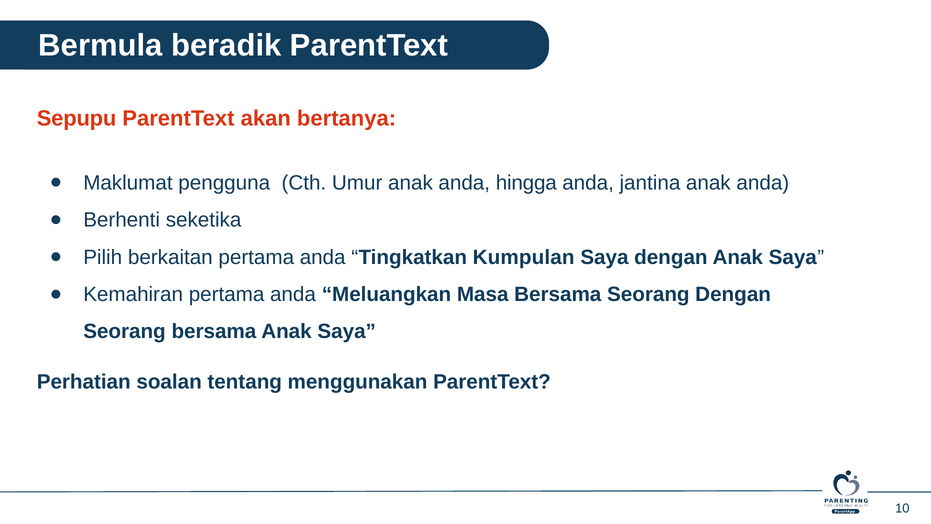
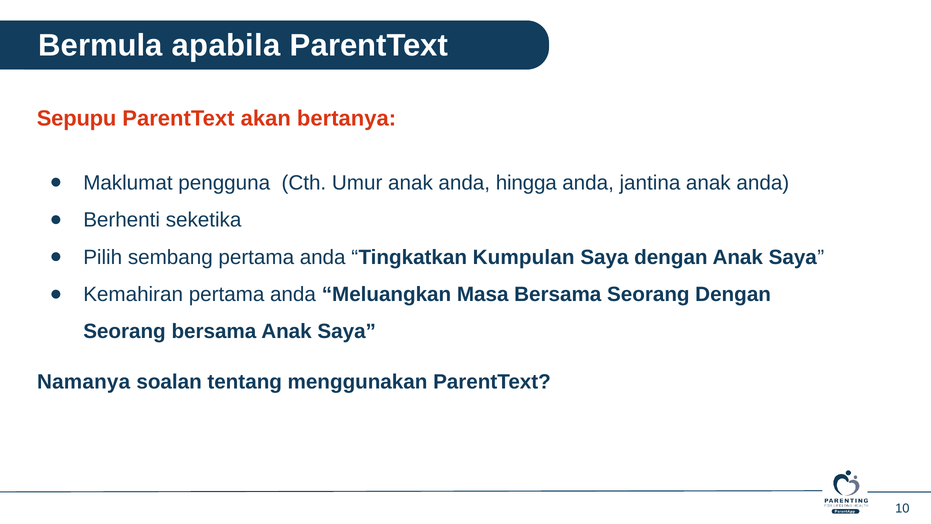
beradik: beradik -> apabila
berkaitan: berkaitan -> sembang
Perhatian: Perhatian -> Namanya
